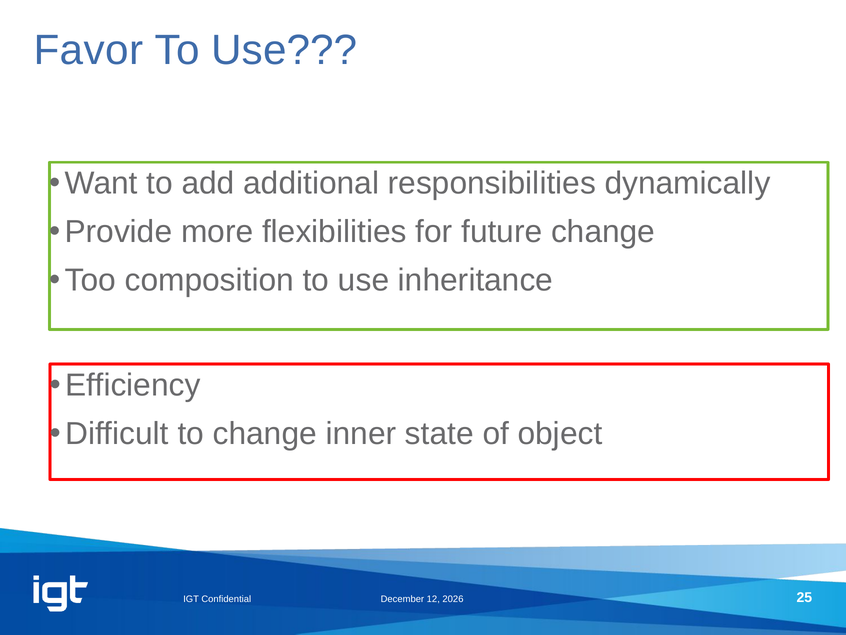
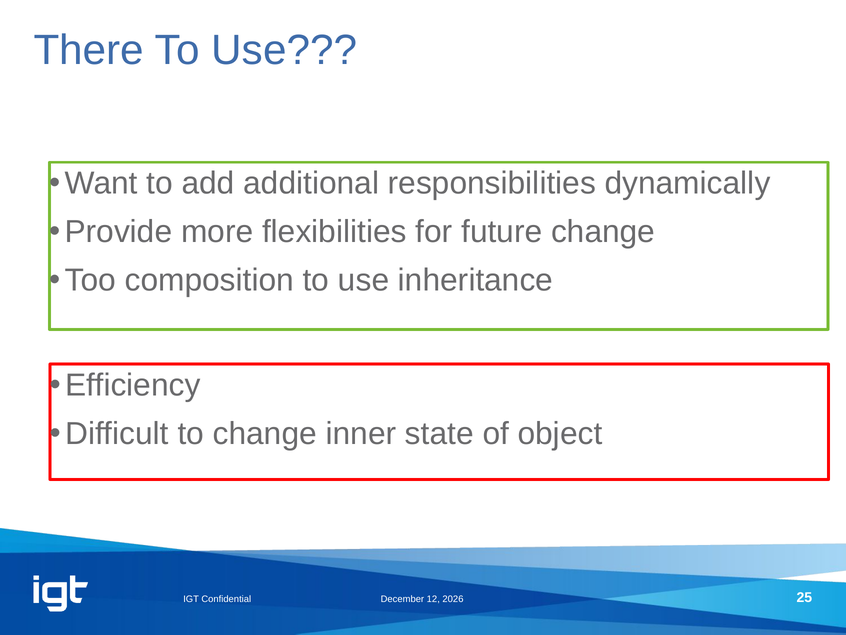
Favor: Favor -> There
